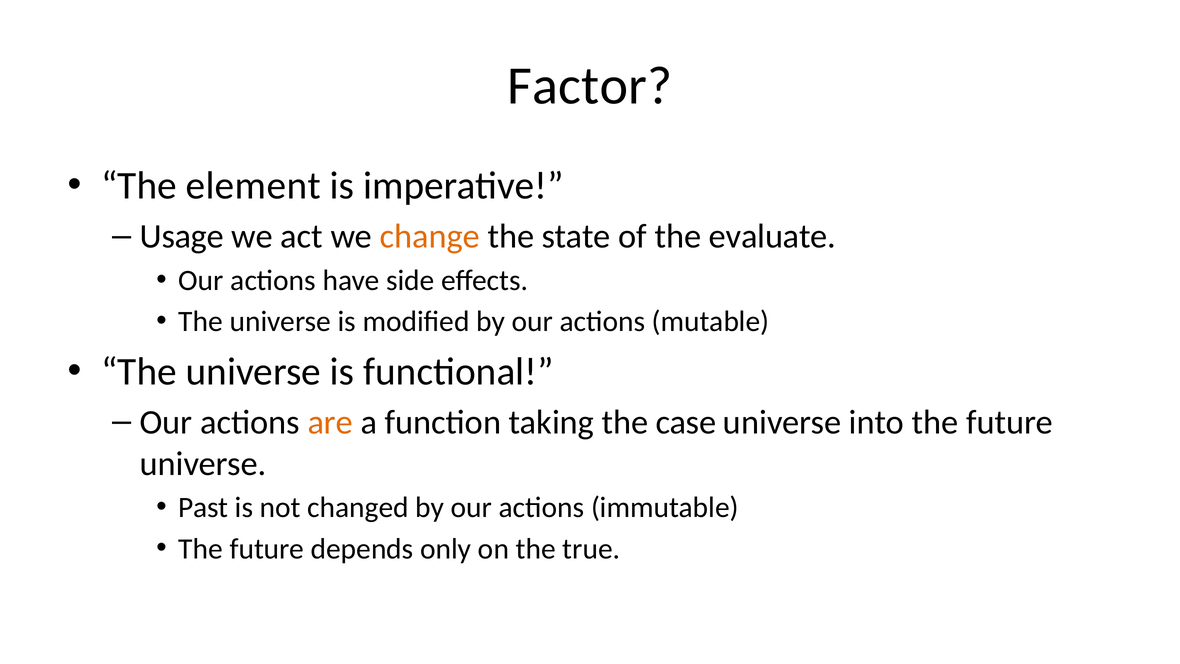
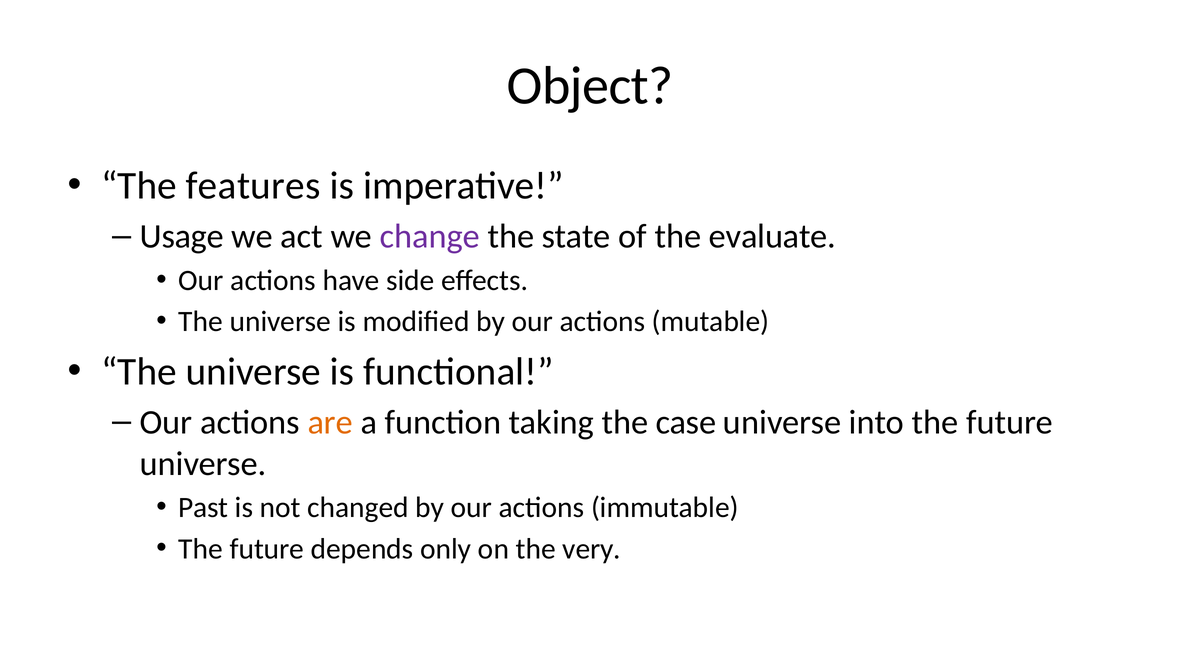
Factor: Factor -> Object
element: element -> features
change colour: orange -> purple
true: true -> very
